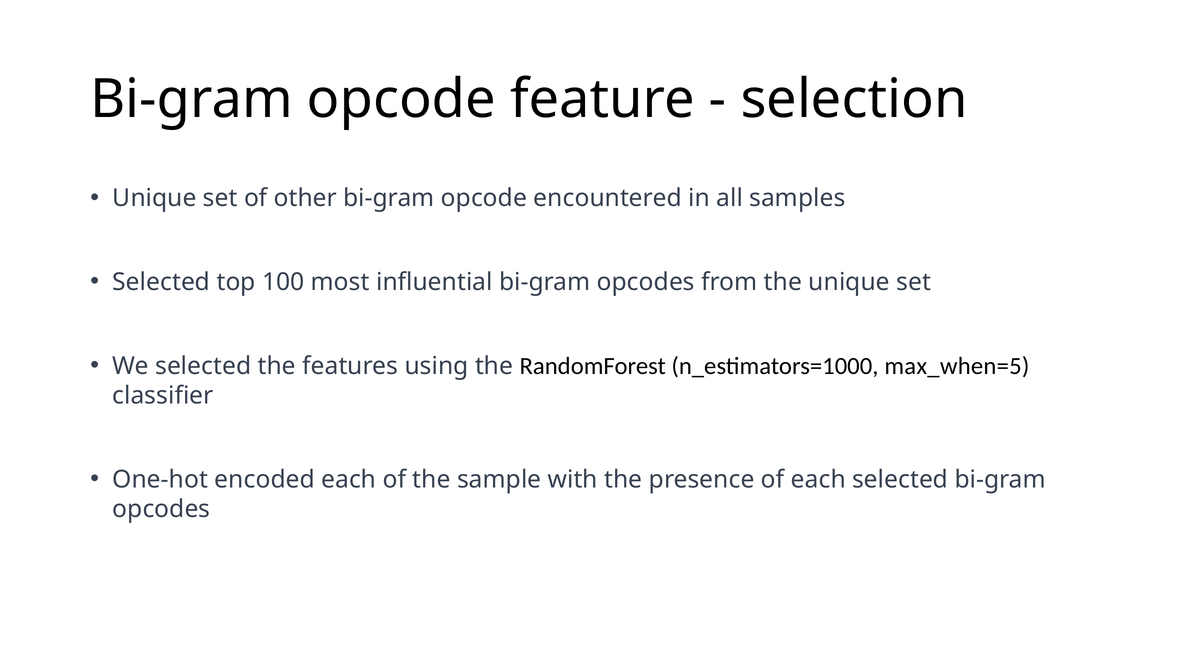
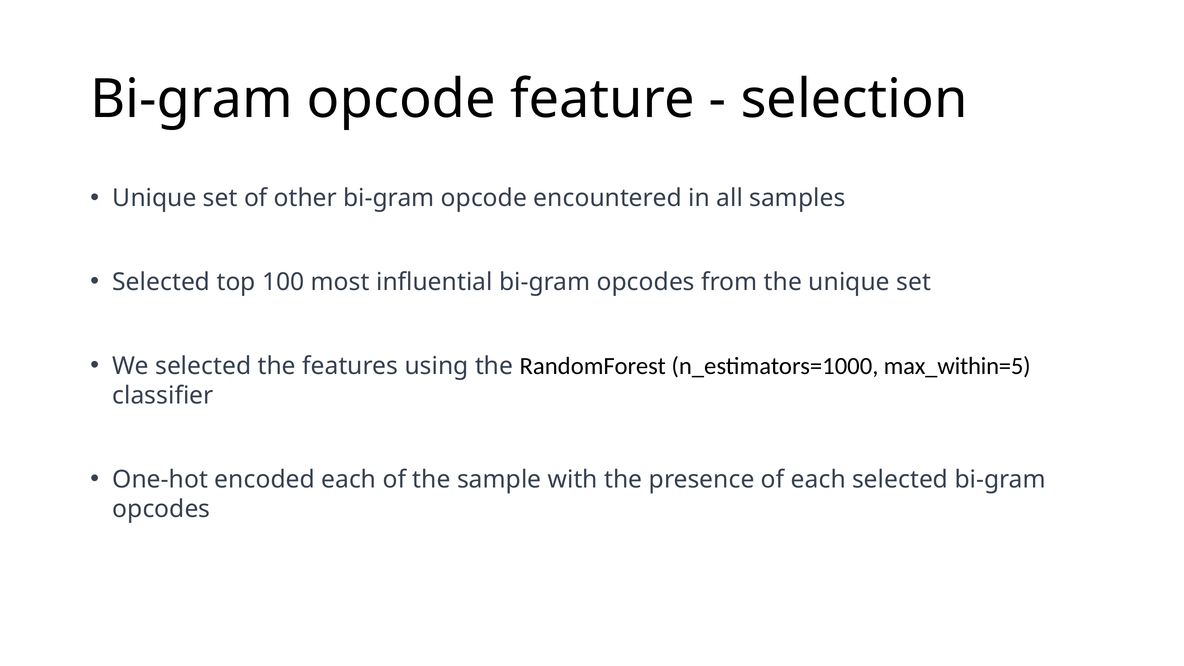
max_when=5: max_when=5 -> max_within=5
